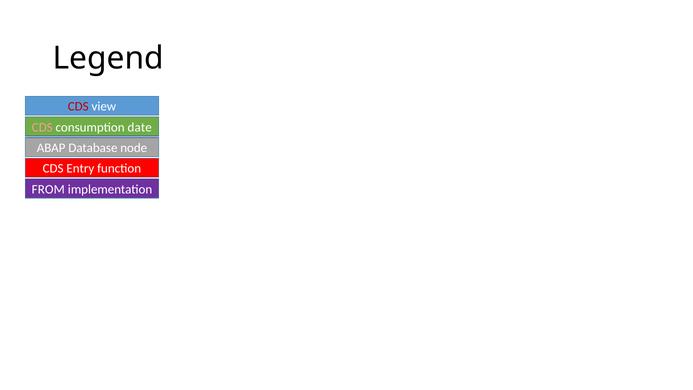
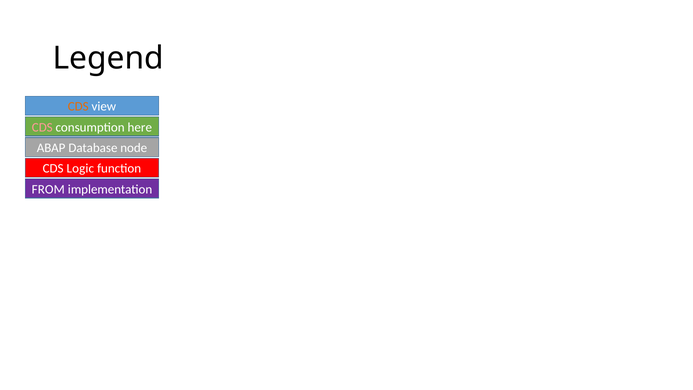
CDS at (78, 107) colour: red -> orange
date: date -> here
Entry: Entry -> Logic
